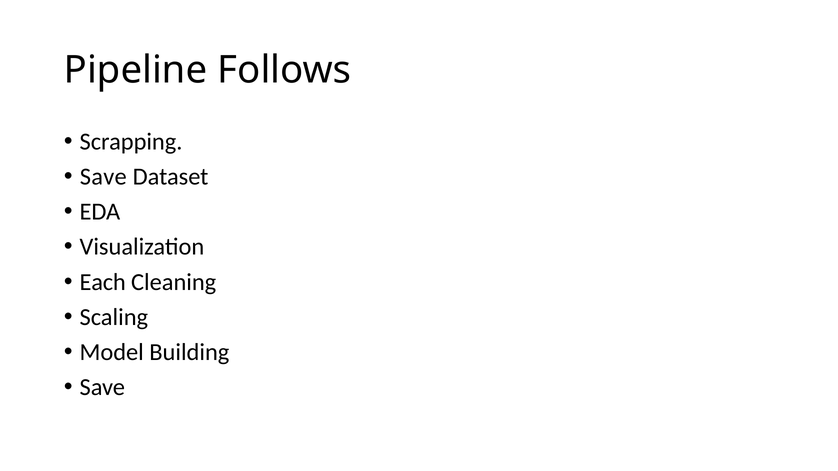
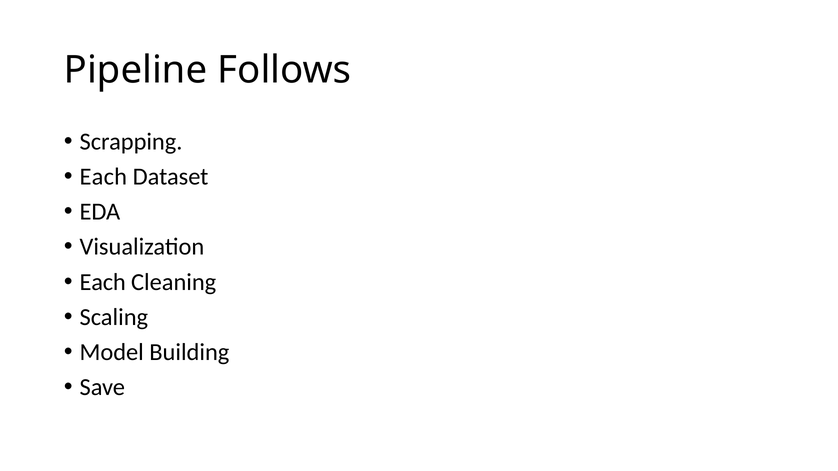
Save at (103, 177): Save -> Each
